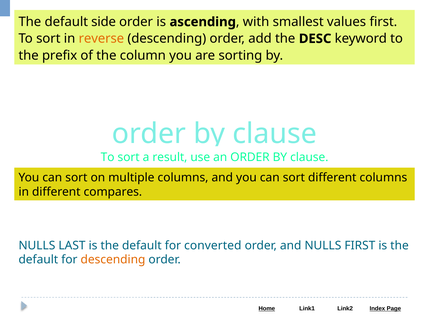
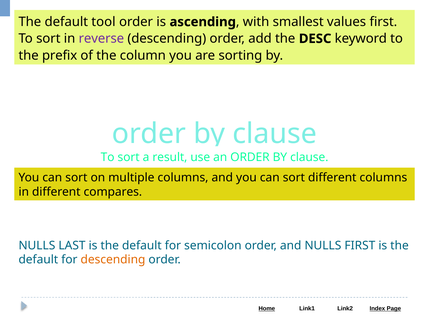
side: side -> tool
reverse colour: orange -> purple
converted: converted -> semicolon
